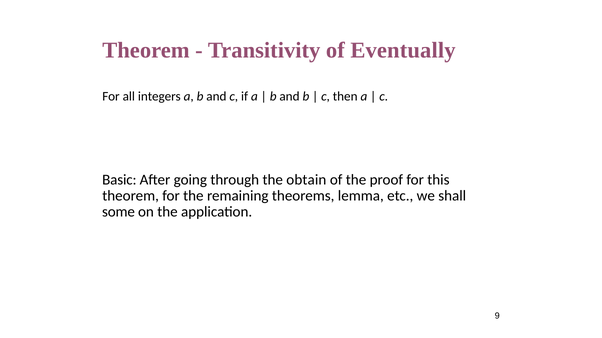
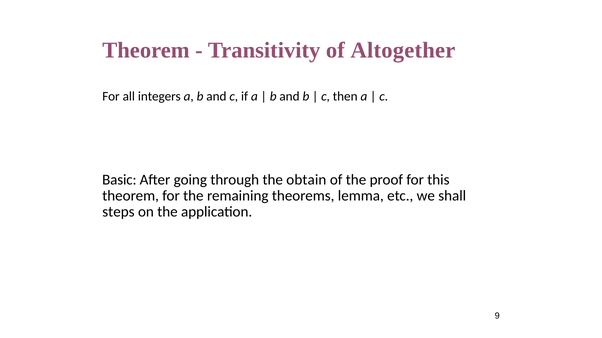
Eventually: Eventually -> Altogether
some: some -> steps
